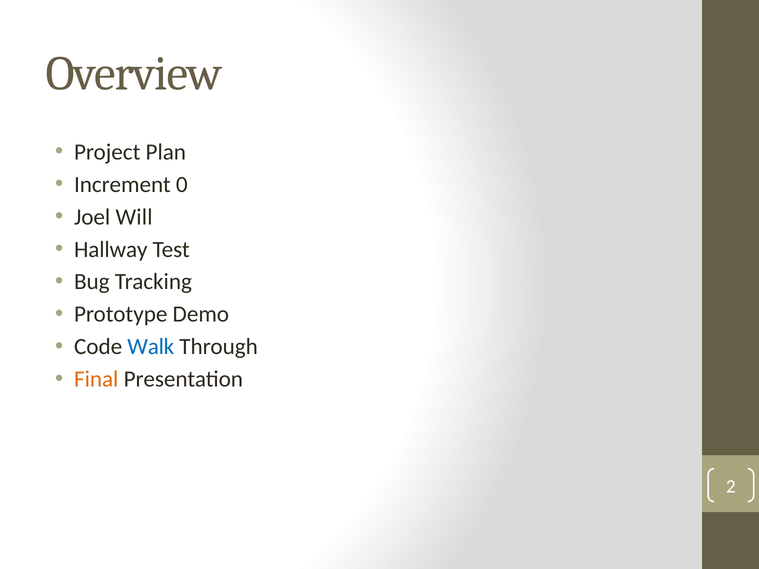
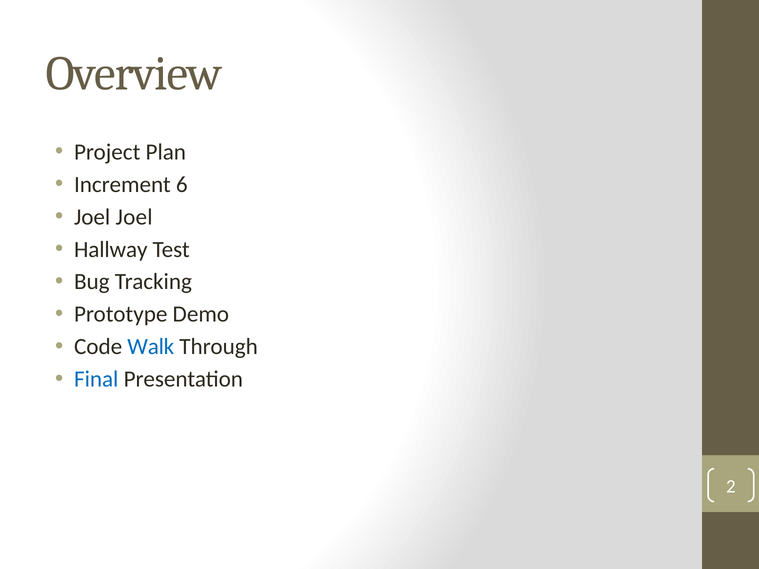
0: 0 -> 6
Joel Will: Will -> Joel
Final colour: orange -> blue
